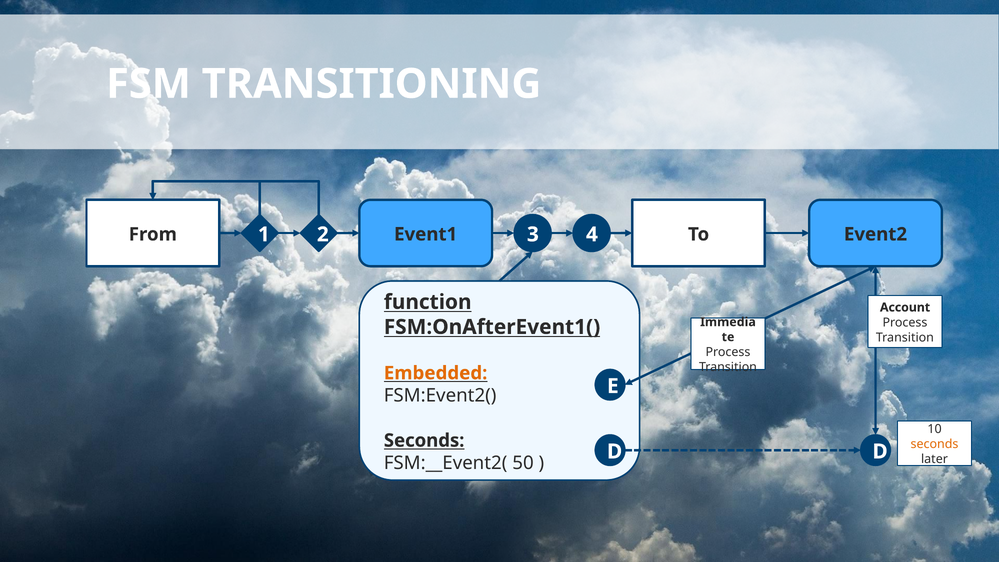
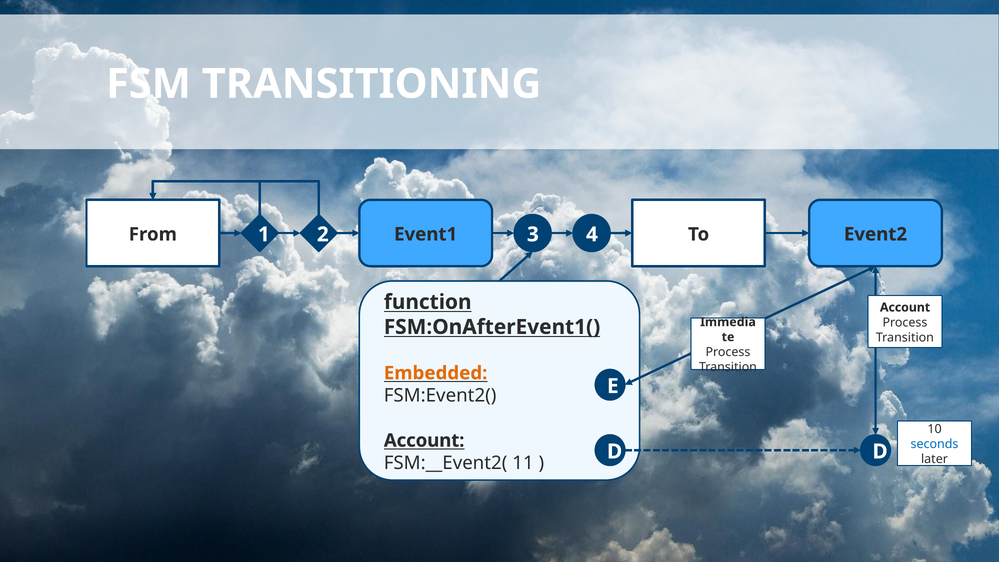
Seconds at (424, 440): Seconds -> Account
seconds at (934, 444) colour: orange -> blue
50: 50 -> 11
